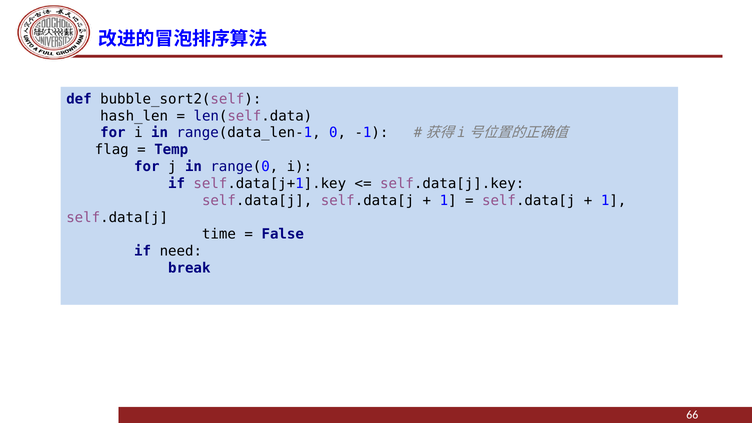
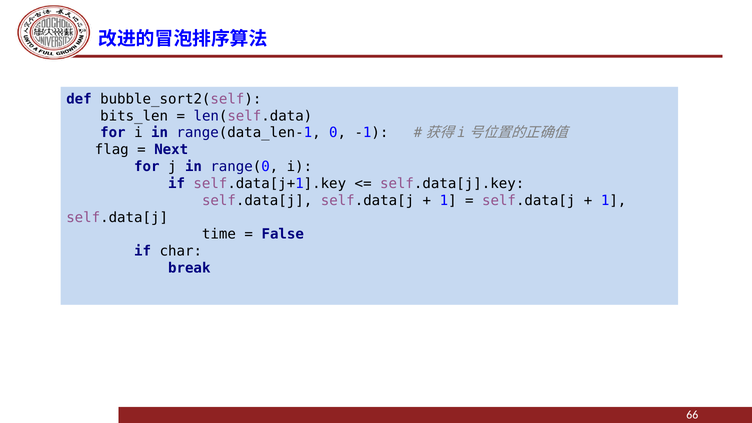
hash_len: hash_len -> bits_len
Temp: Temp -> Next
need: need -> char
